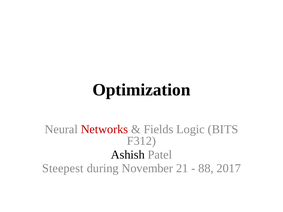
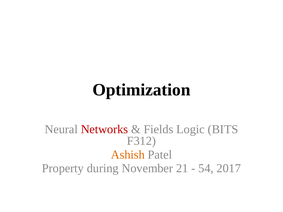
Ashish colour: black -> orange
Steepest: Steepest -> Property
88: 88 -> 54
